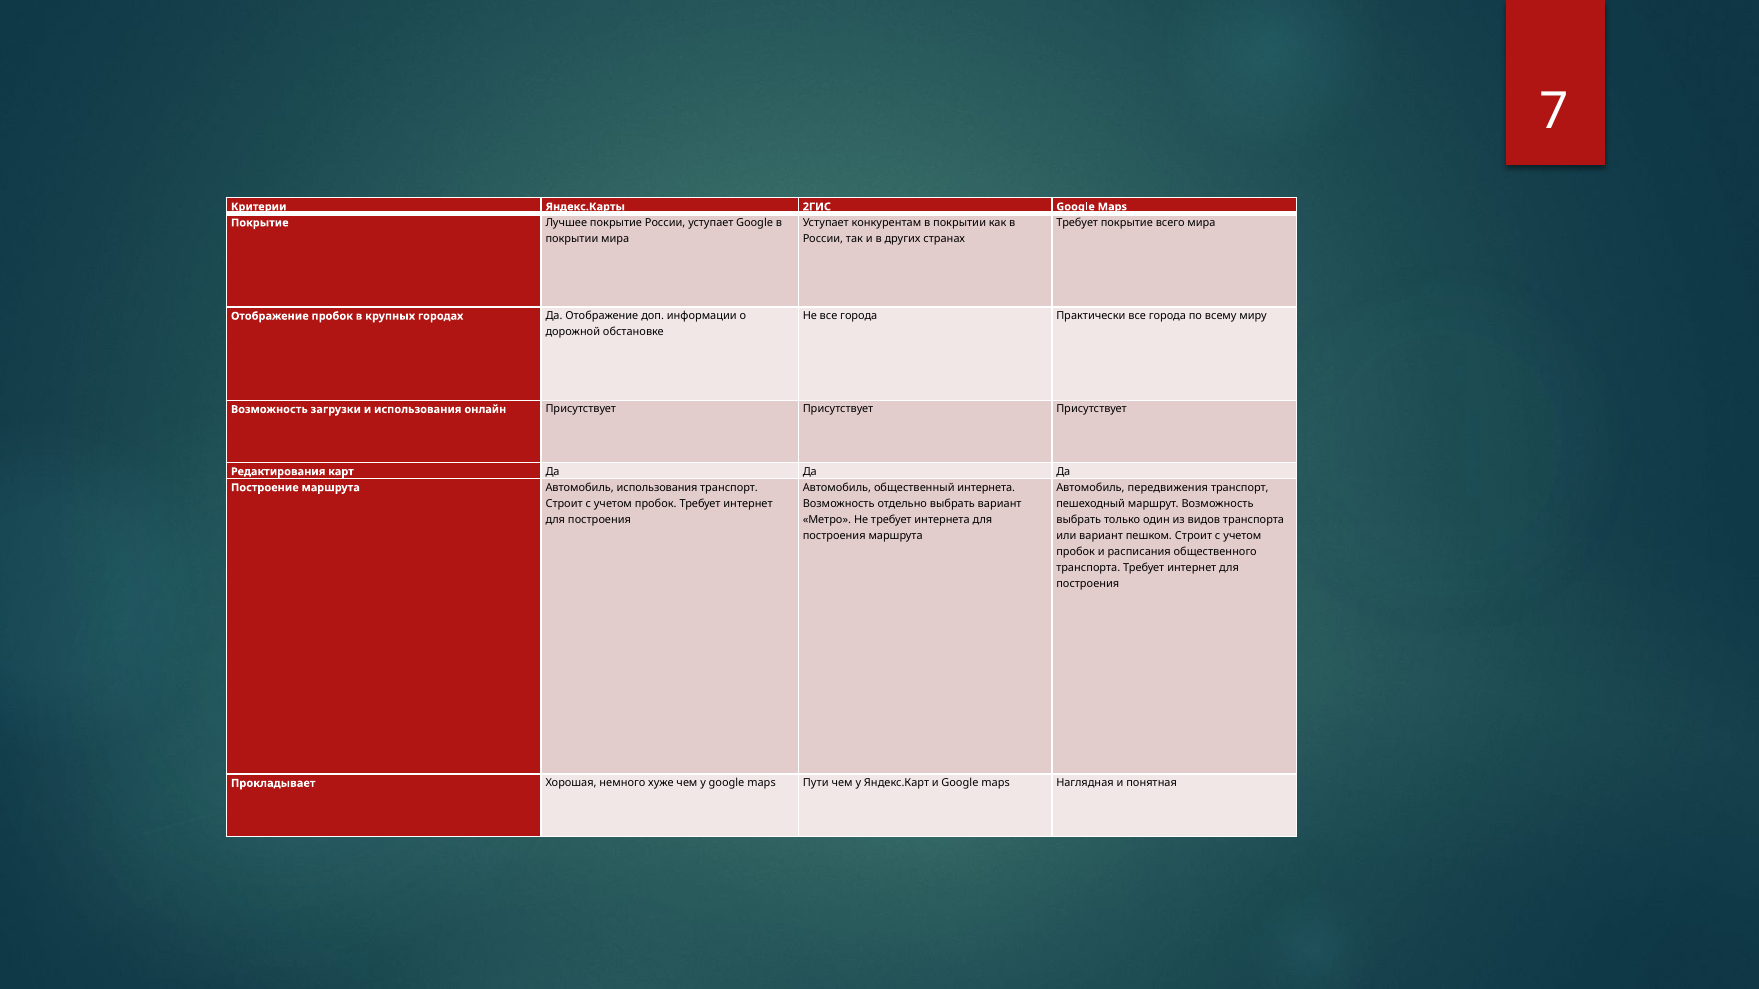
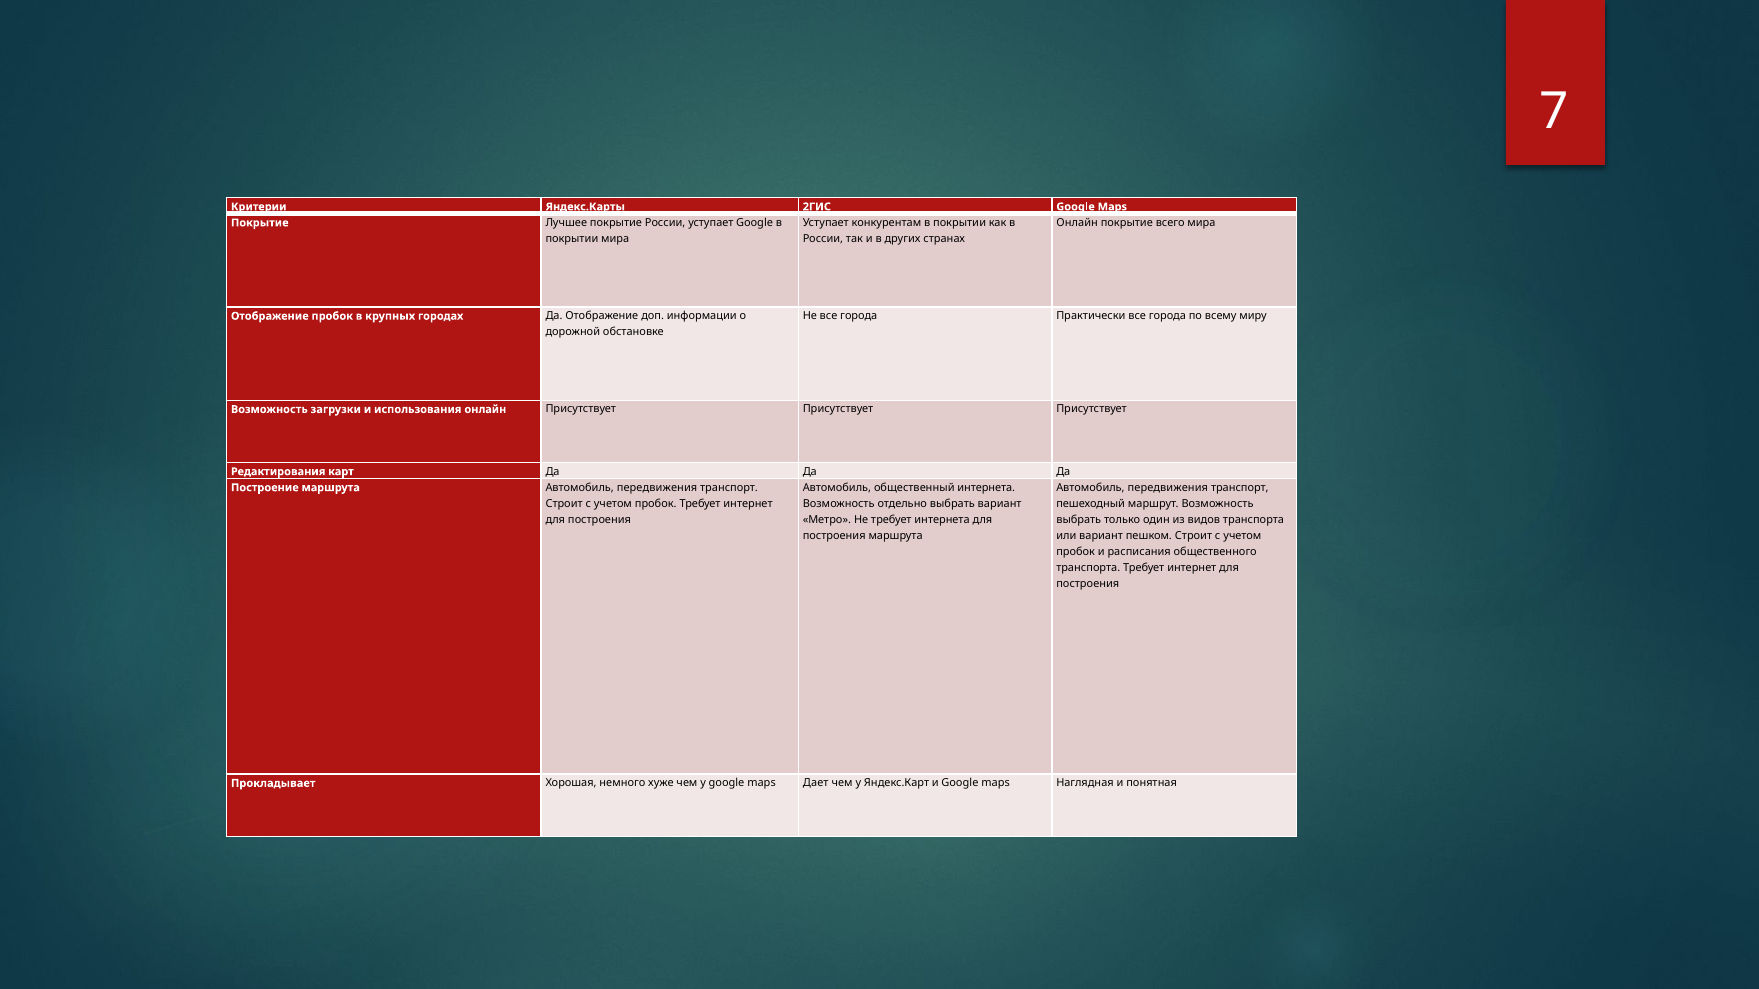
Требует at (1077, 223): Требует -> Онлайн
Построение маршрута Автомобиль использования: использования -> передвижения
Пути: Пути -> Дает
